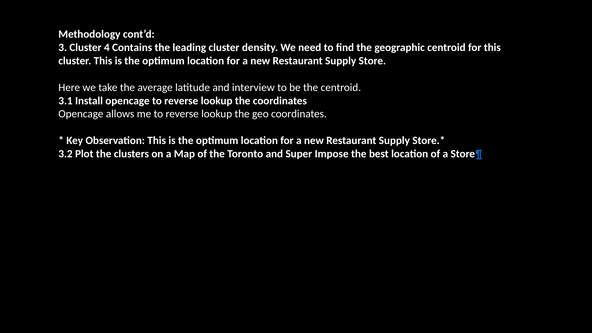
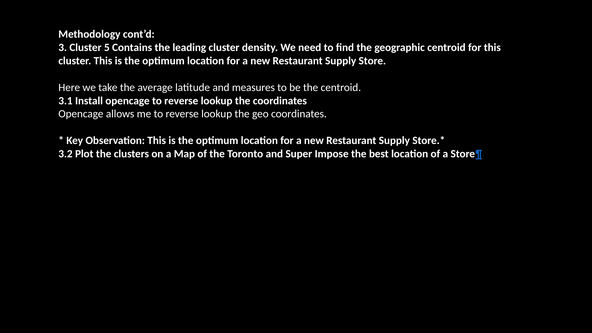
4: 4 -> 5
interview: interview -> measures
